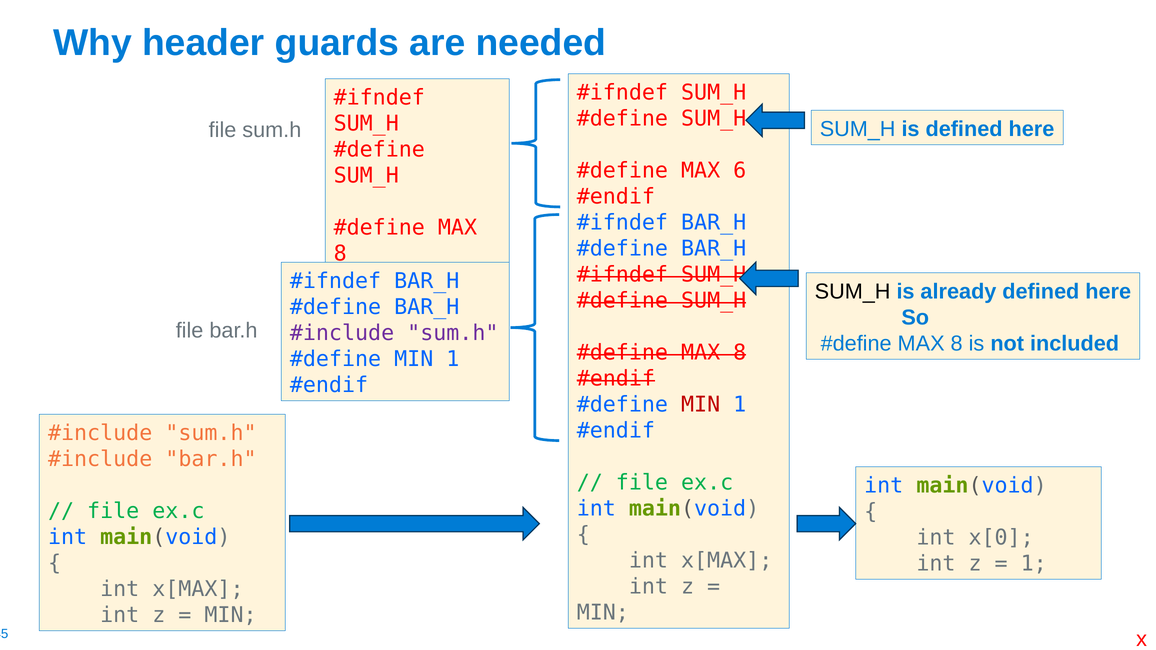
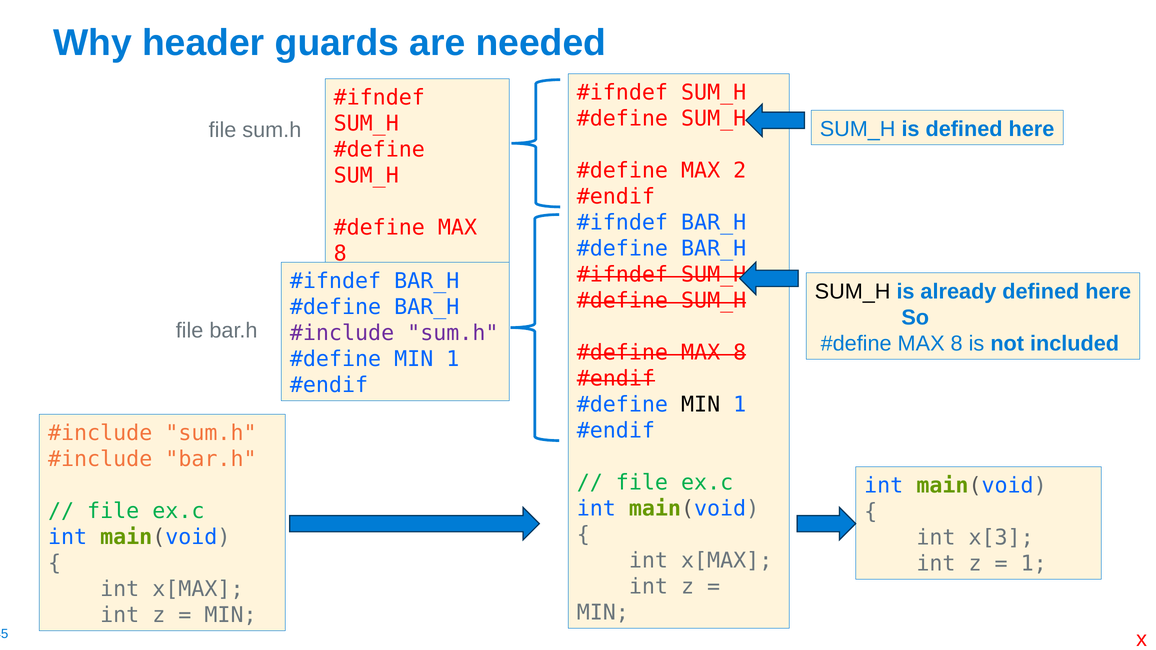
6: 6 -> 2
MIN at (701, 405) colour: red -> black
x[0: x[0 -> x[3
